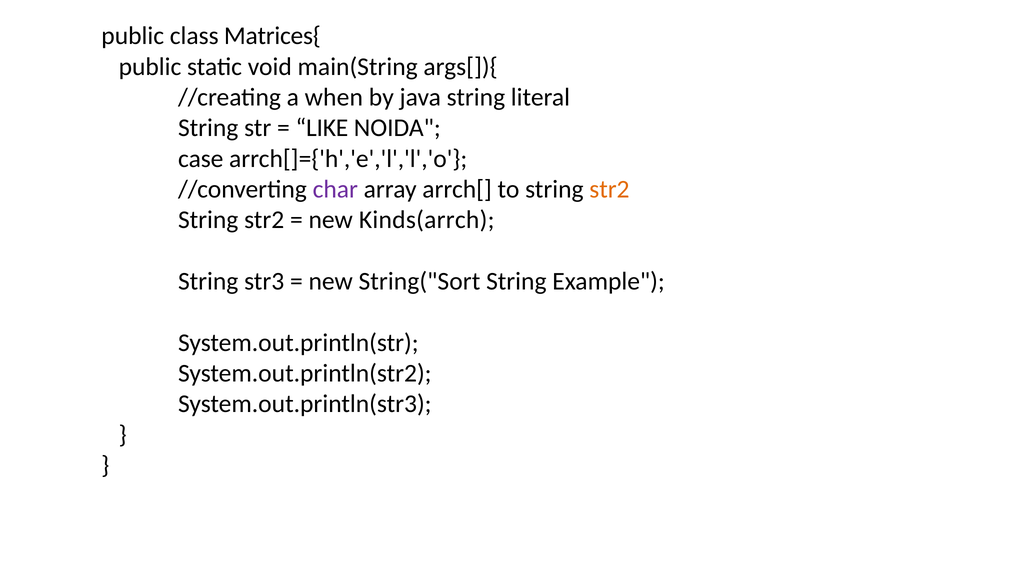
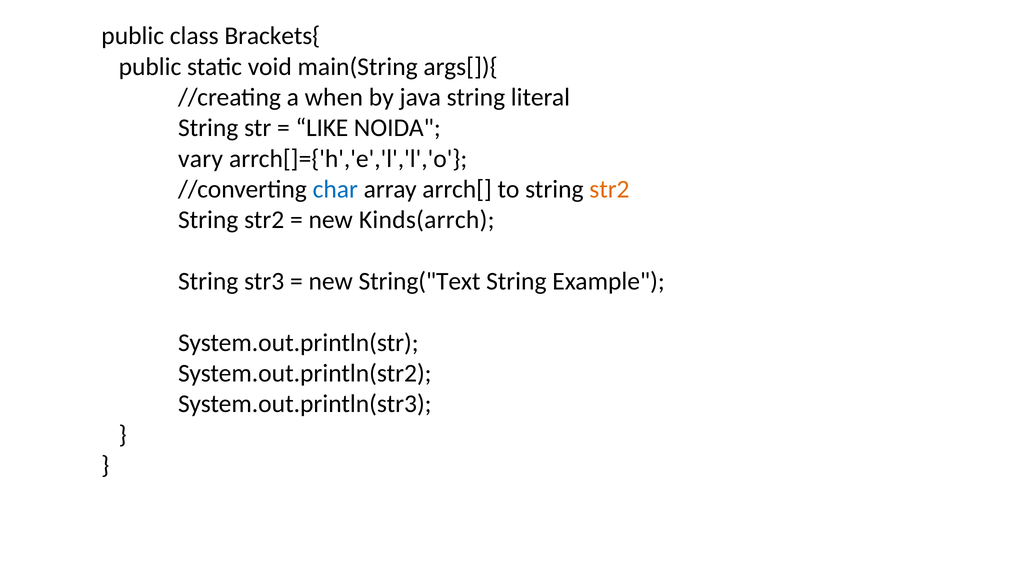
Matrices{: Matrices{ -> Brackets{
case: case -> vary
char colour: purple -> blue
String("Sort: String("Sort -> String("Text
